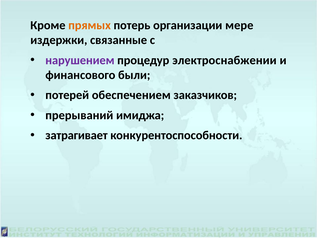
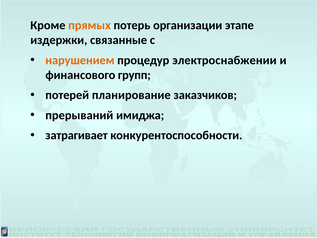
мере: мере -> этапе
нарушением colour: purple -> orange
были: были -> групп
обеспечением: обеспечением -> планирование
